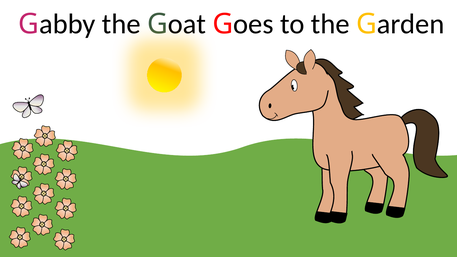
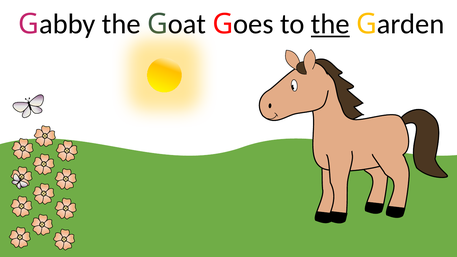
the at (330, 24) underline: none -> present
